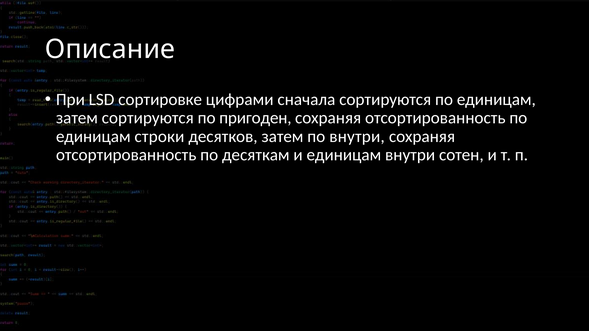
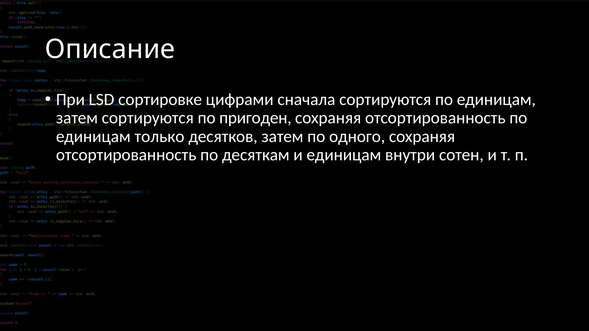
строки: строки -> только
по внутри: внутри -> одного
